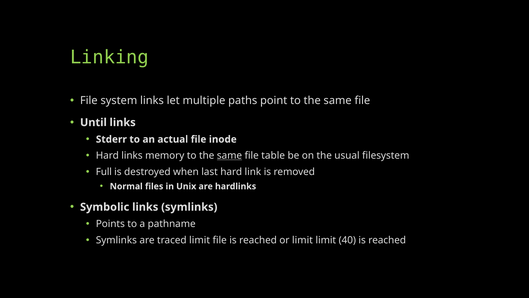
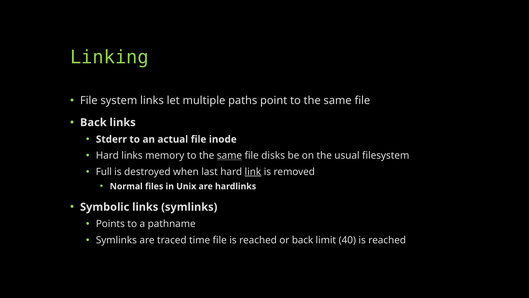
Until at (93, 122): Until -> Back
table: table -> disks
link underline: none -> present
traced limit: limit -> time
or limit: limit -> back
